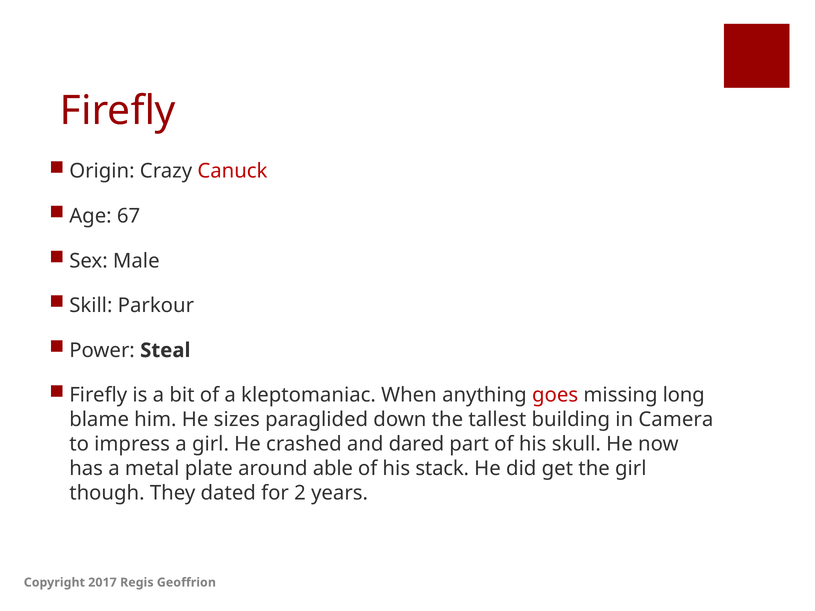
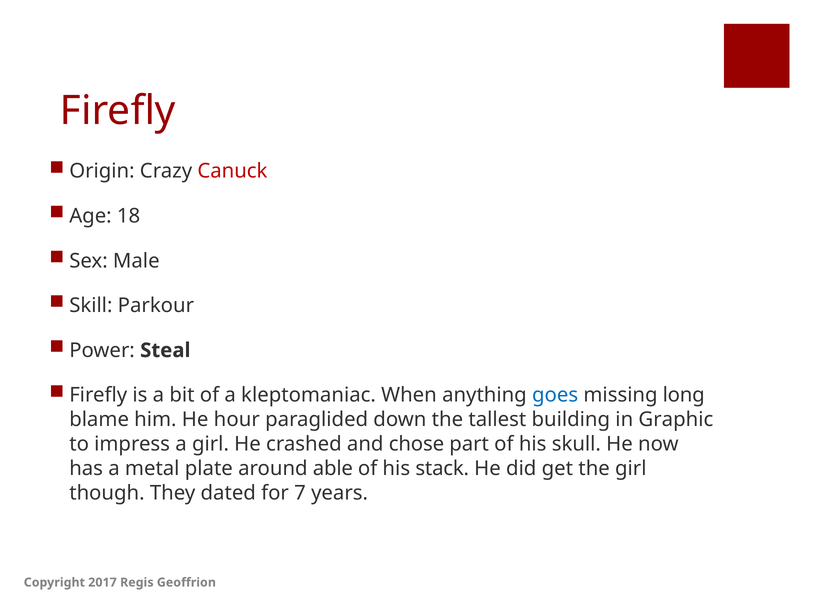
67: 67 -> 18
goes colour: red -> blue
sizes: sizes -> hour
Camera: Camera -> Graphic
dared: dared -> chose
2: 2 -> 7
